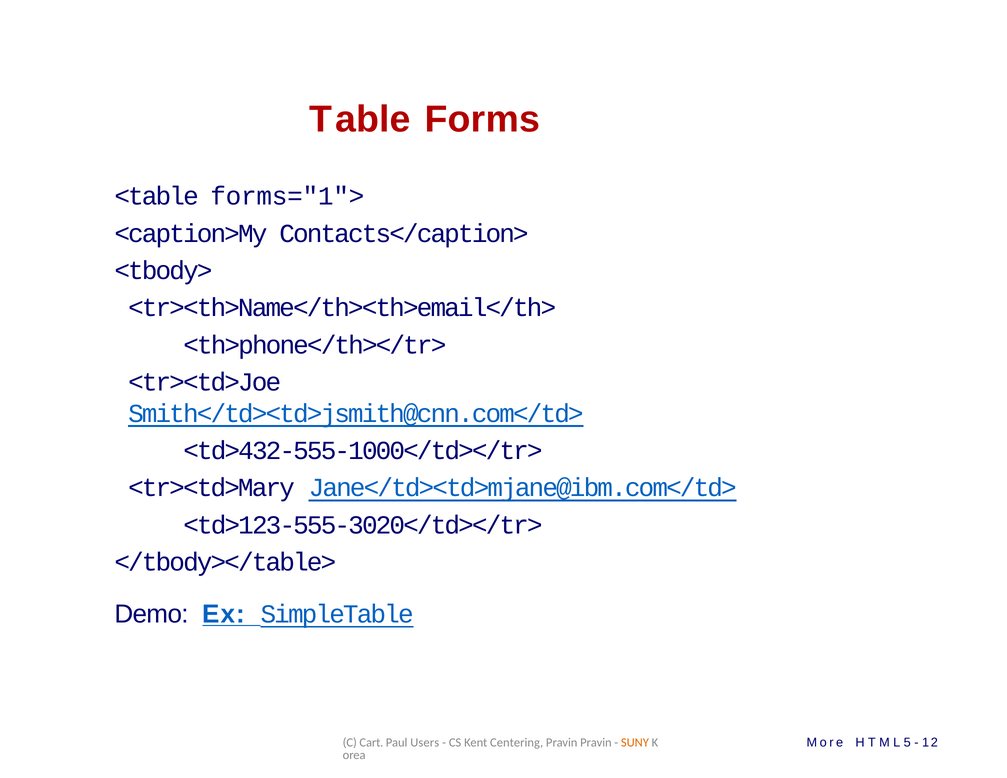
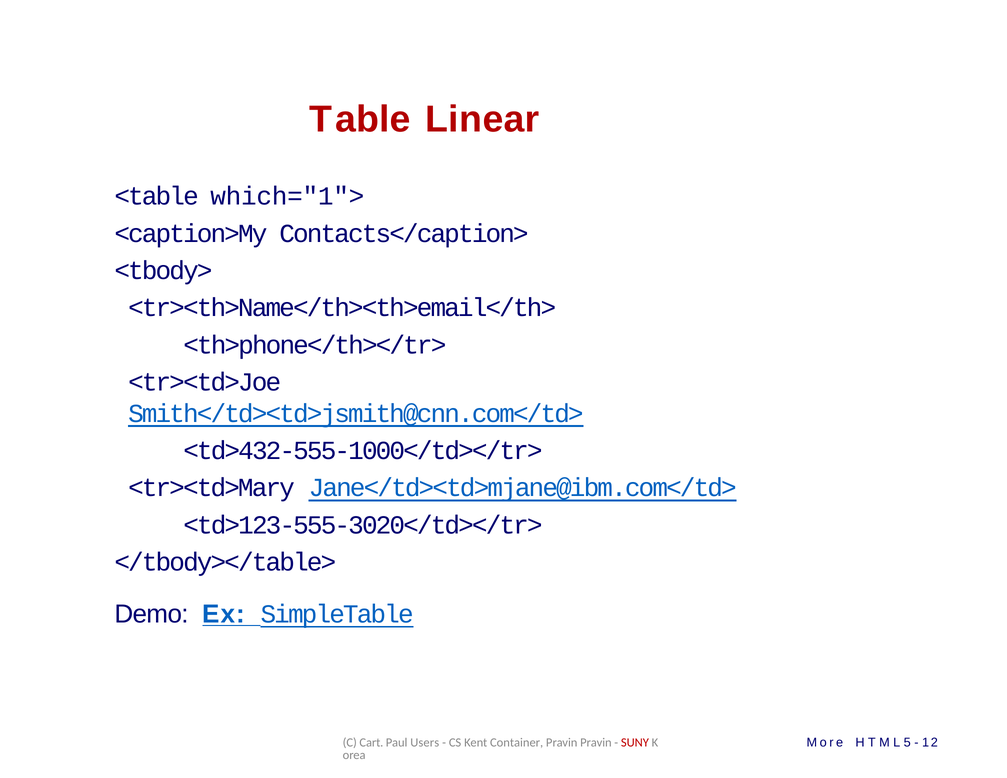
Forms: Forms -> Linear
forms="1">: forms="1"> -> which="1">
Centering: Centering -> Container
SUNY colour: orange -> red
